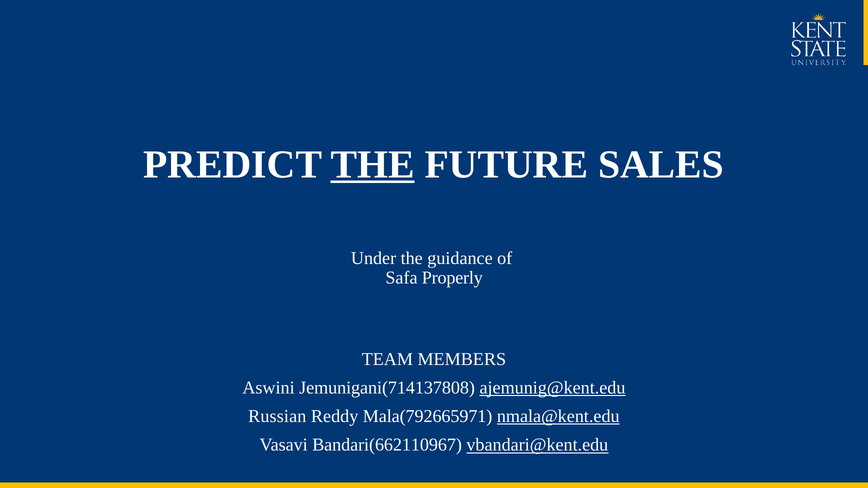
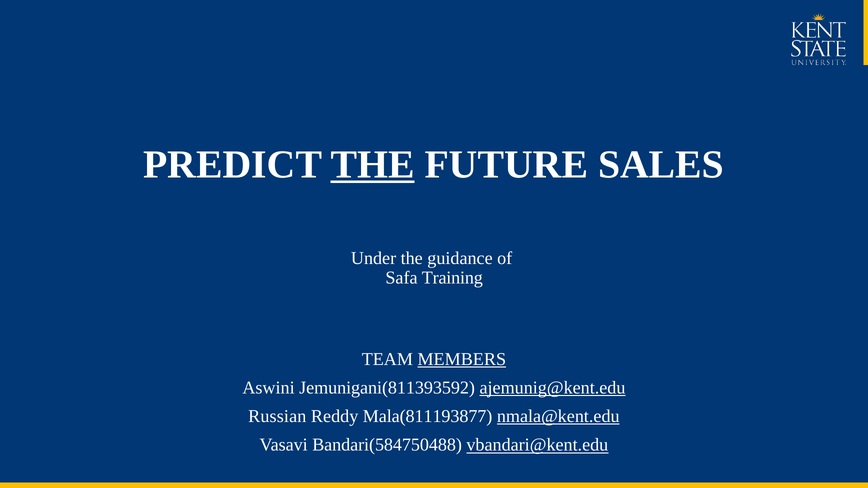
Properly: Properly -> Training
MEMBERS underline: none -> present
Jemunigani(714137808: Jemunigani(714137808 -> Jemunigani(811393592
Mala(792665971: Mala(792665971 -> Mala(811193877
Bandari(662110967: Bandari(662110967 -> Bandari(584750488
